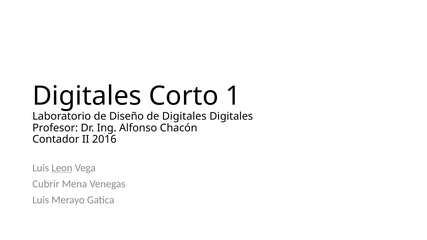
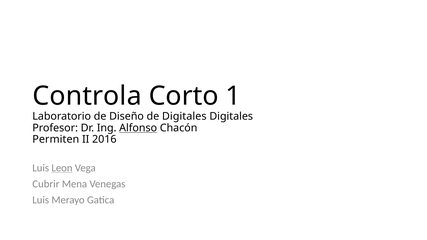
Digitales at (87, 96): Digitales -> Controla
Alfonso underline: none -> present
Contador: Contador -> Permiten
